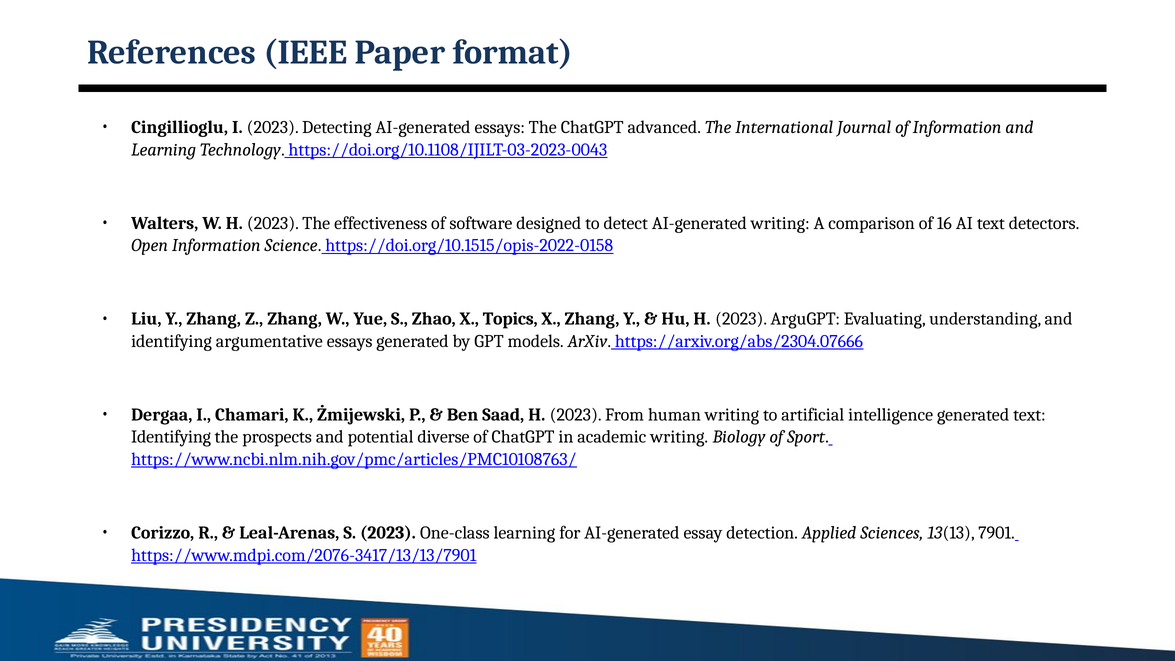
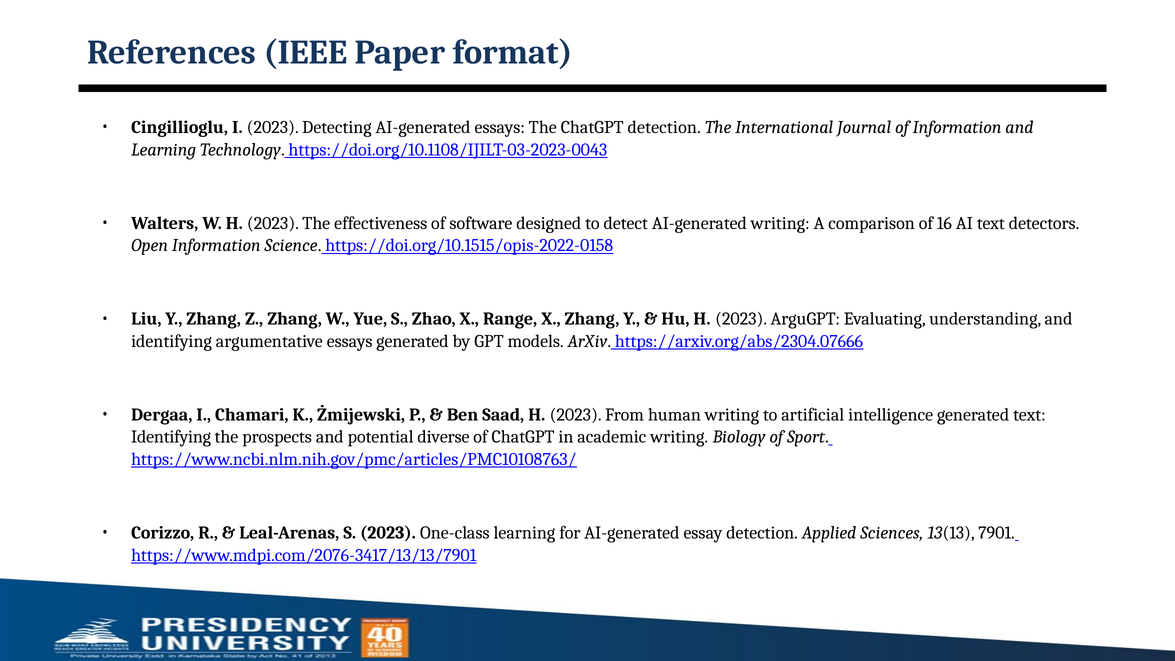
ChatGPT advanced: advanced -> detection
Topics: Topics -> Range
